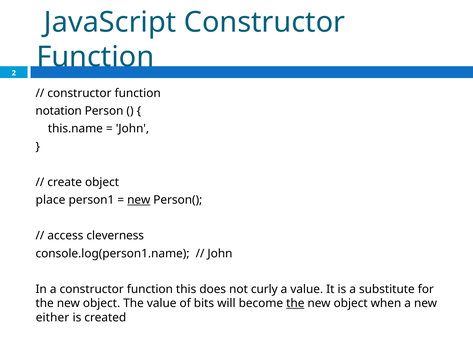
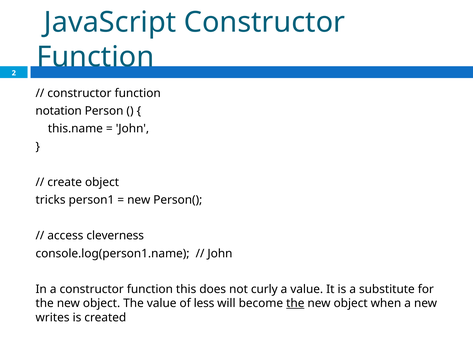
place: place -> tricks
new at (139, 200) underline: present -> none
bits: bits -> less
either: either -> writes
